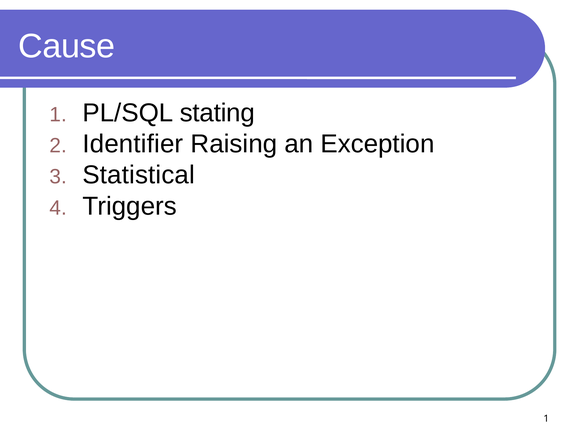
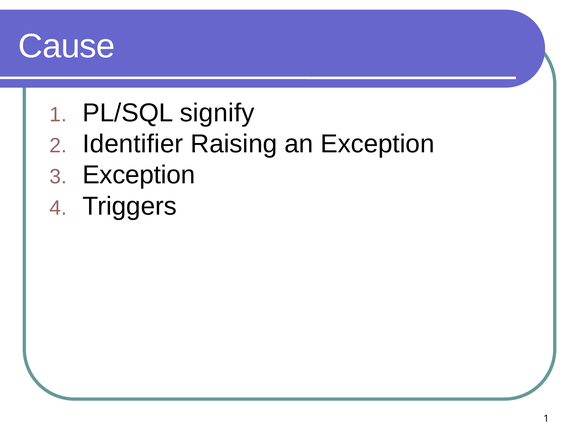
stating: stating -> signify
Statistical at (139, 175): Statistical -> Exception
